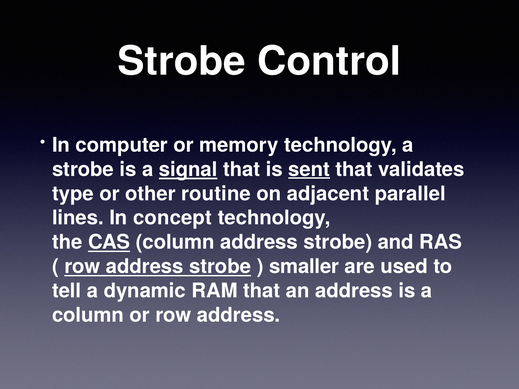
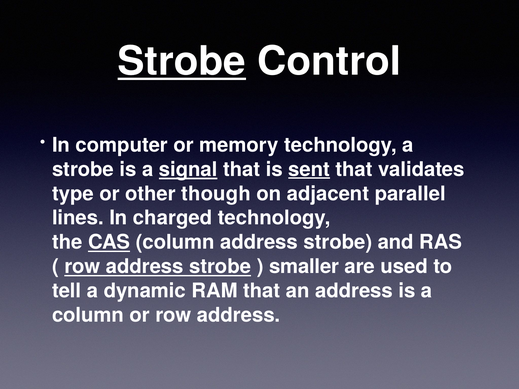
Strobe at (182, 61) underline: none -> present
routine: routine -> though
concept: concept -> charged
